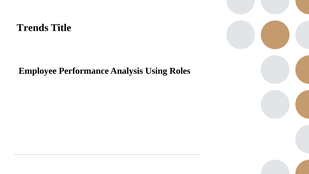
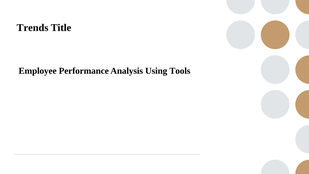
Roles: Roles -> Tools
